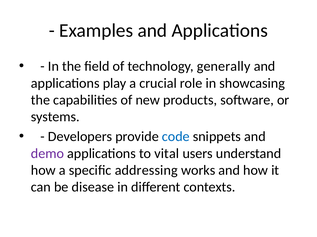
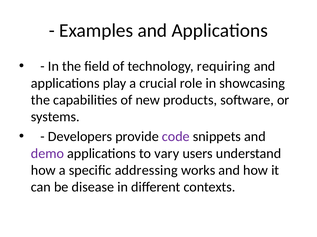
generally: generally -> requiring
code colour: blue -> purple
vital: vital -> vary
